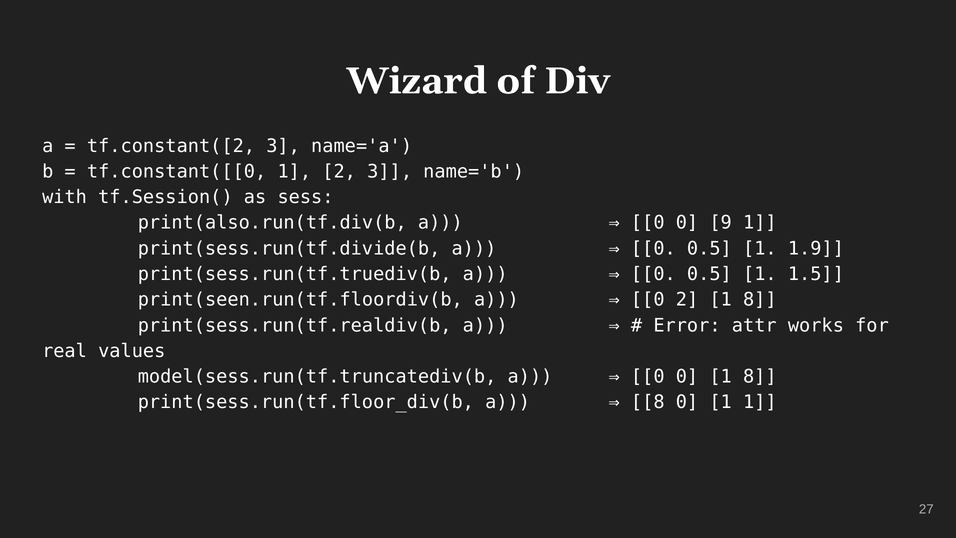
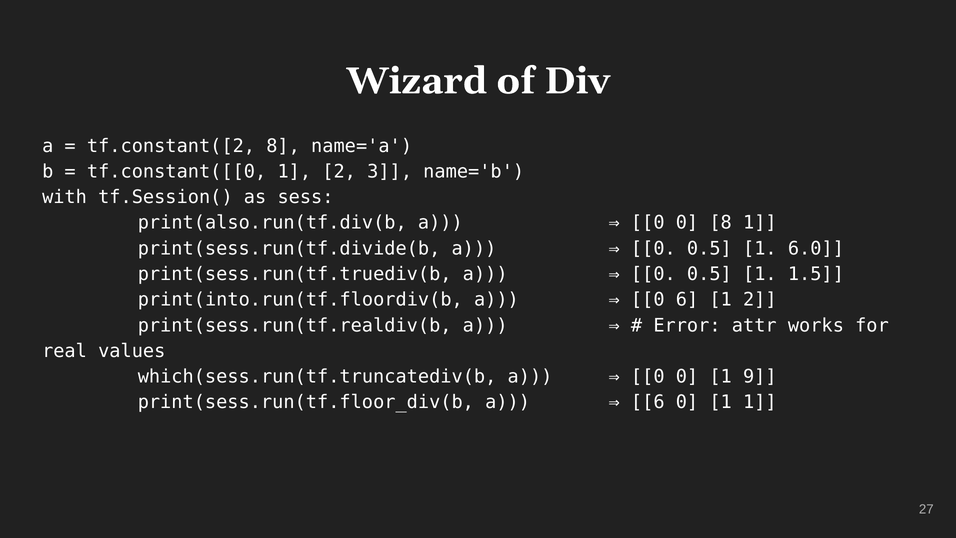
tf.constant([2 3: 3 -> 8
0 9: 9 -> 8
1.9: 1.9 -> 6.0
print(seen.run(tf.floordiv(b: print(seen.run(tf.floordiv(b -> print(into.run(tf.floordiv(b
0 2: 2 -> 6
8 at (760, 300): 8 -> 2
model(sess.run(tf.truncatediv(b: model(sess.run(tf.truncatediv(b -> which(sess.run(tf.truncatediv(b
0 1 8: 8 -> 9
8 at (648, 402): 8 -> 6
